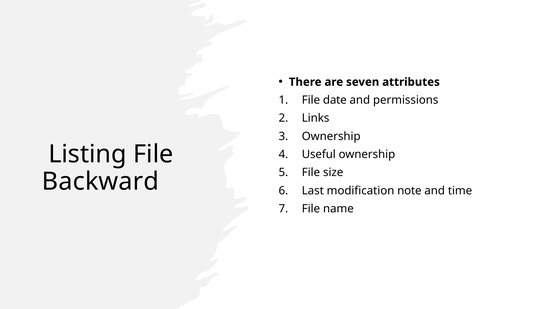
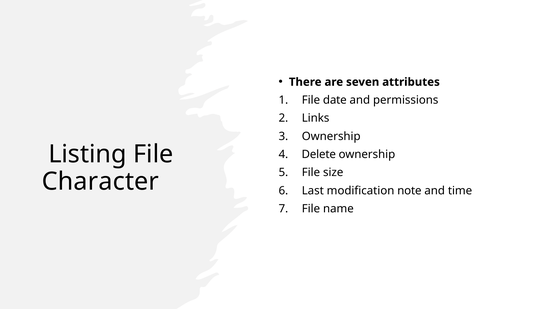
Useful: Useful -> Delete
Backward: Backward -> Character
